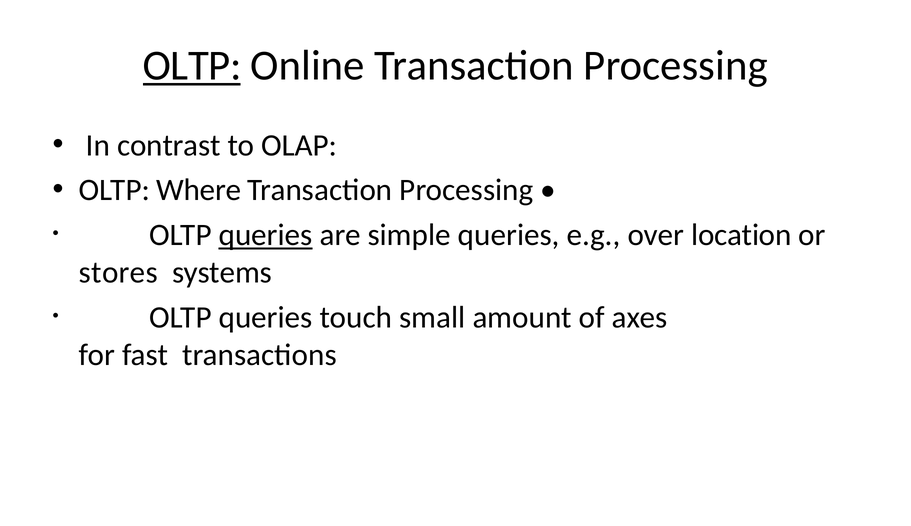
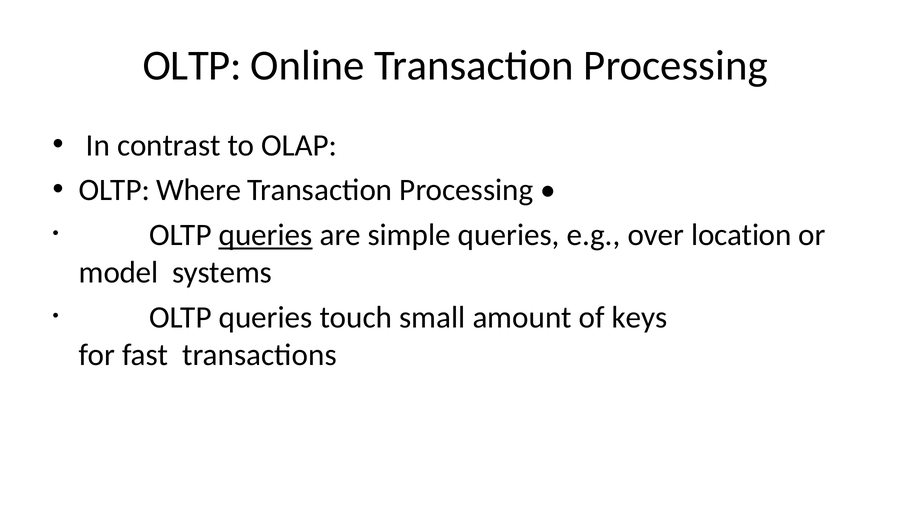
OLTP at (192, 66) underline: present -> none
stores: stores -> model
axes: axes -> keys
